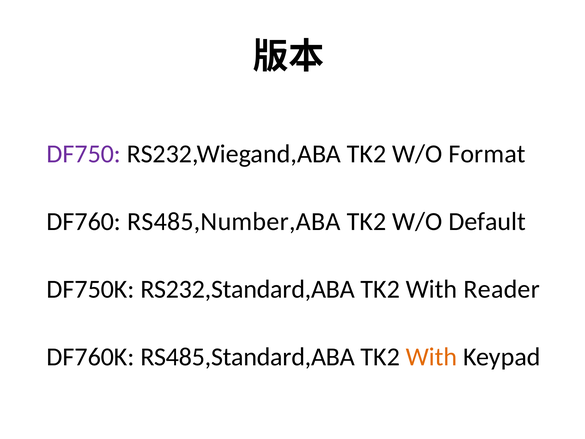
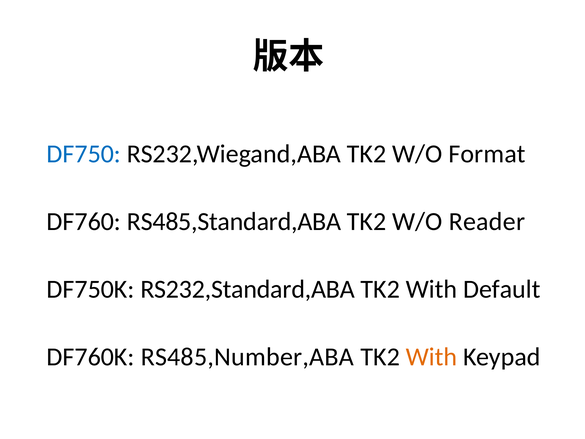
DF750 colour: purple -> blue
RS485,Number,ABA: RS485,Number,ABA -> RS485,Standard,ABA
Default: Default -> Reader
Reader: Reader -> Default
RS485,Standard,ABA: RS485,Standard,ABA -> RS485,Number,ABA
